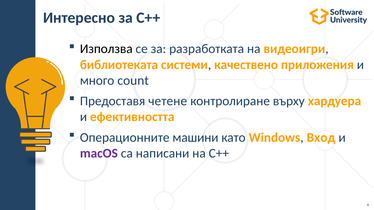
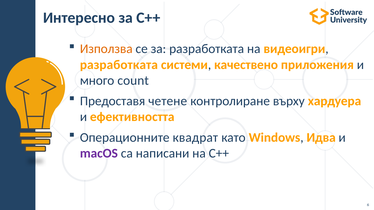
Използва colour: black -> orange
библиотеката at (119, 65): библиотеката -> разработката
машини: машини -> квадрат
Вход: Вход -> Идва
